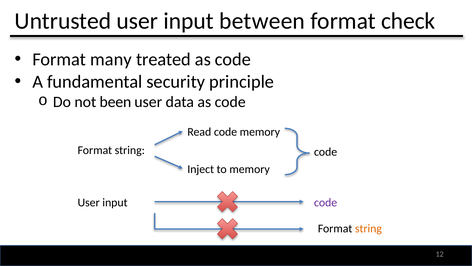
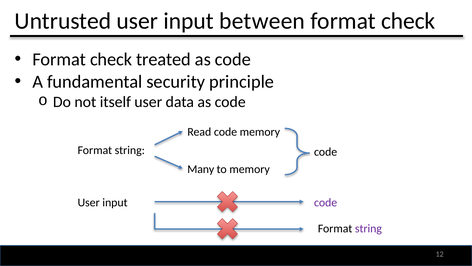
many at (111, 59): many -> check
been: been -> itself
Inject: Inject -> Many
string at (368, 228) colour: orange -> purple
